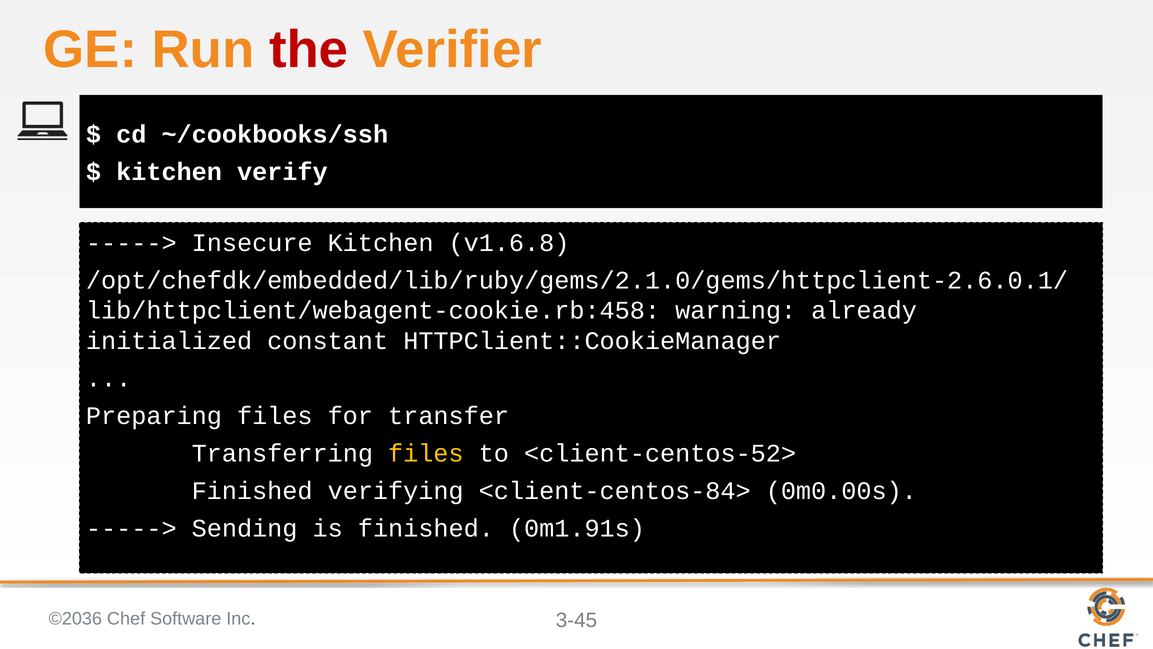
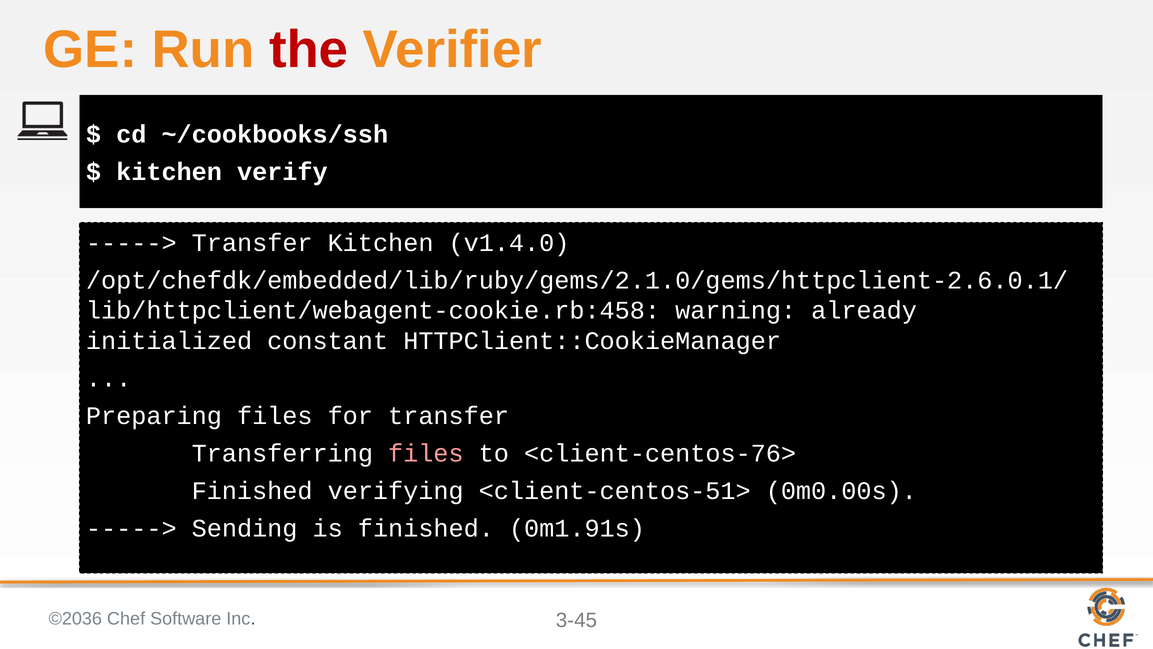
Insecure at (252, 243): Insecure -> Transfer
v1.6.8: v1.6.8 -> v1.4.0
files at (426, 453) colour: yellow -> pink
<client-centos-52>: <client-centos-52> -> <client-centos-76>
<client-centos-84>: <client-centos-84> -> <client-centos-51>
